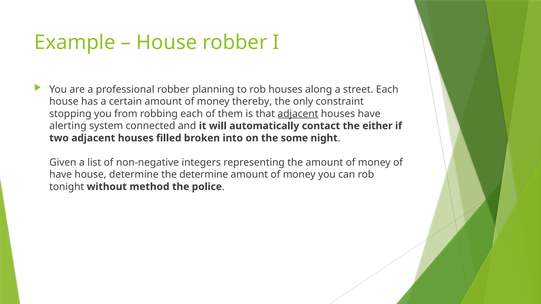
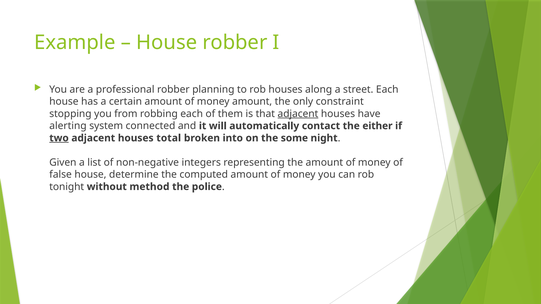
money thereby: thereby -> amount
two underline: none -> present
filled: filled -> total
have at (61, 175): have -> false
the determine: determine -> computed
